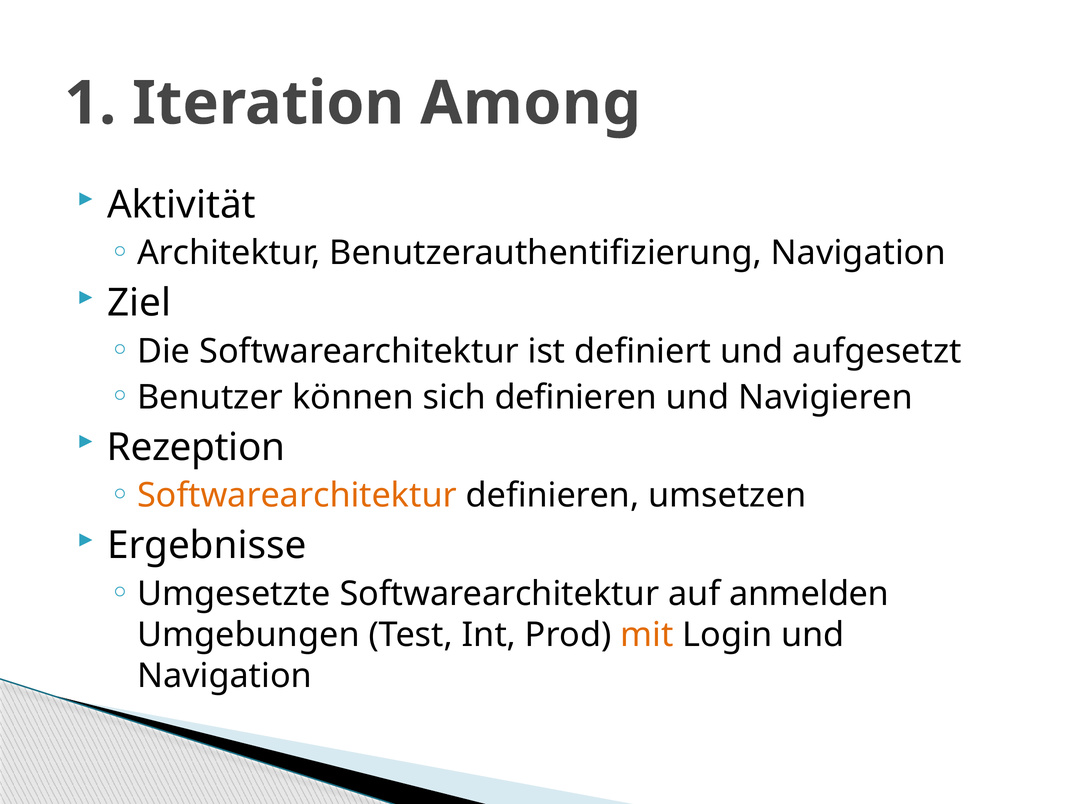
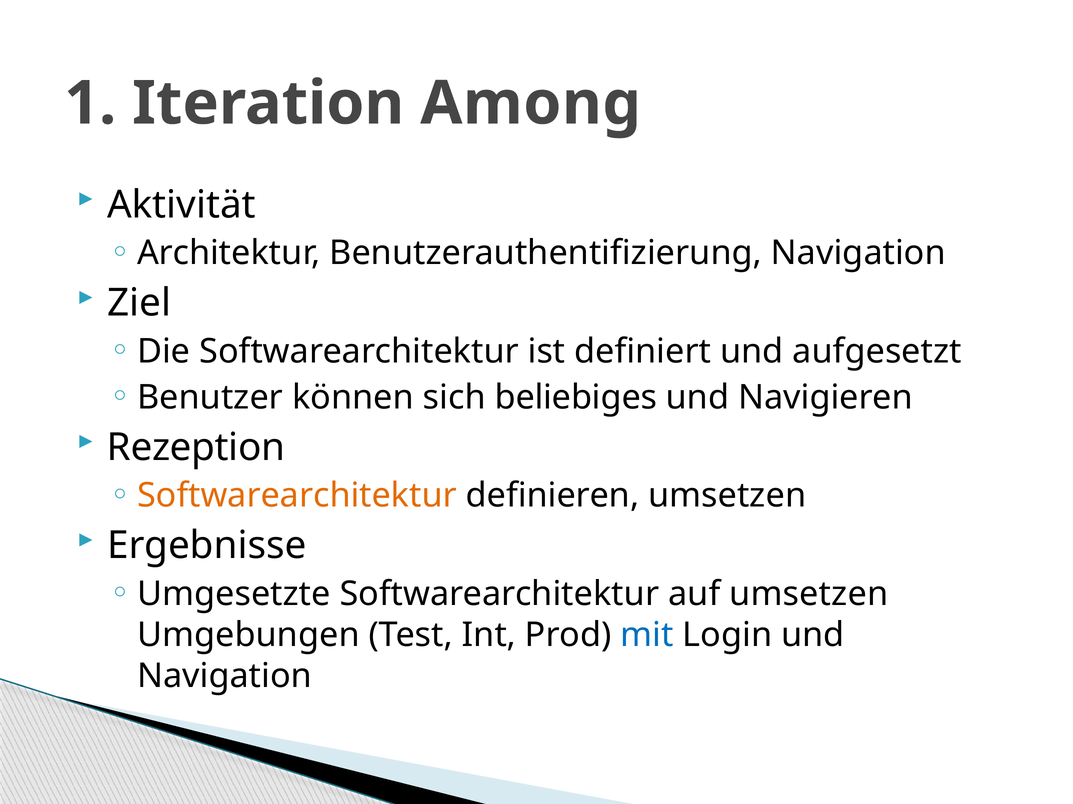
sich definieren: definieren -> beliebiges
auf anmelden: anmelden -> umsetzen
mit colour: orange -> blue
